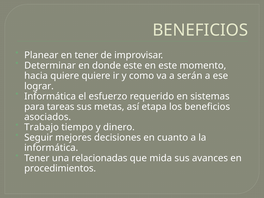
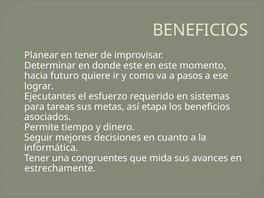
hacia quiere: quiere -> futuro
serán: serán -> pasos
Informática at (50, 96): Informática -> Ejecutantes
Trabajo: Trabajo -> Permite
relacionadas: relacionadas -> congruentes
procedimientos: procedimientos -> estrechamente
